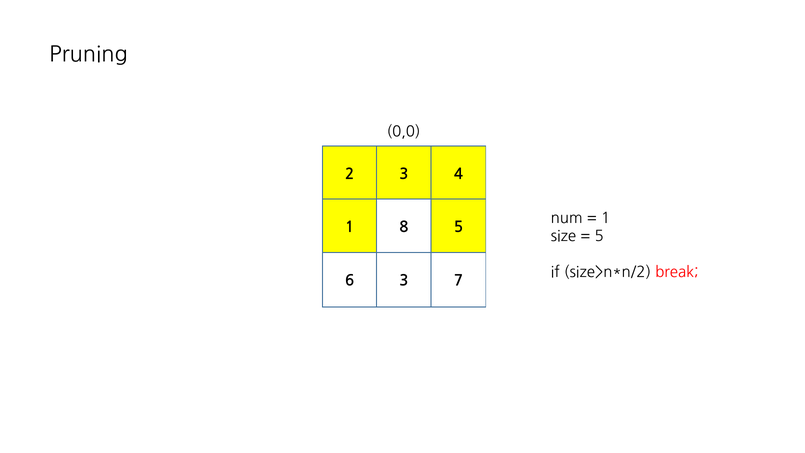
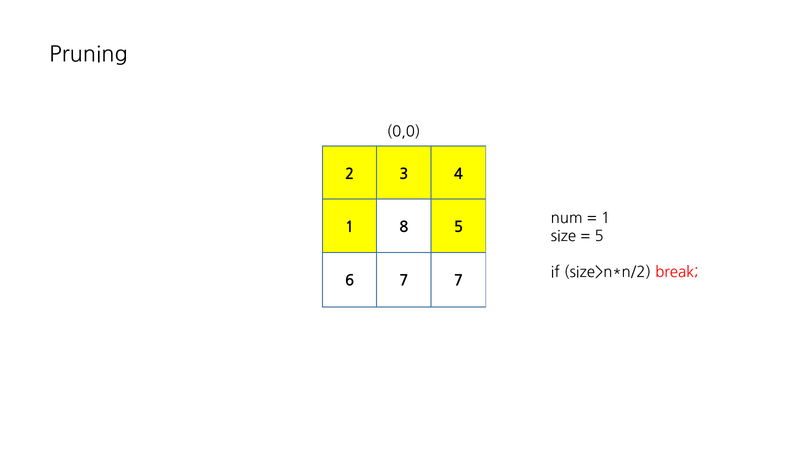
6 3: 3 -> 7
